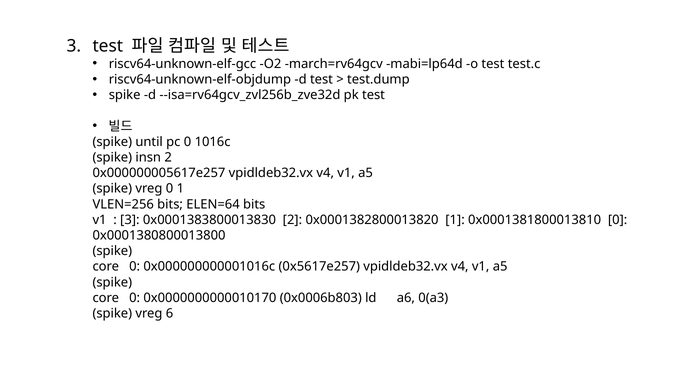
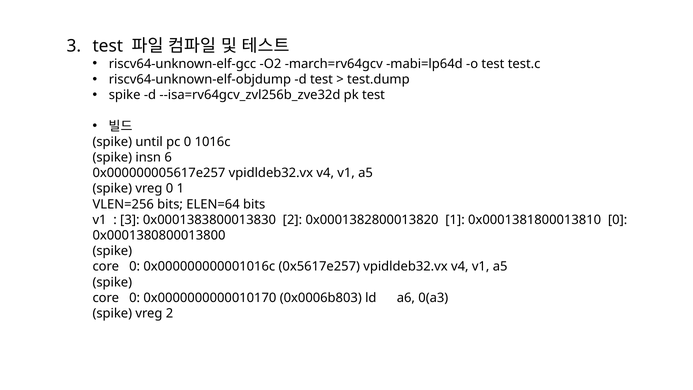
insn 2: 2 -> 6
vreg 6: 6 -> 2
